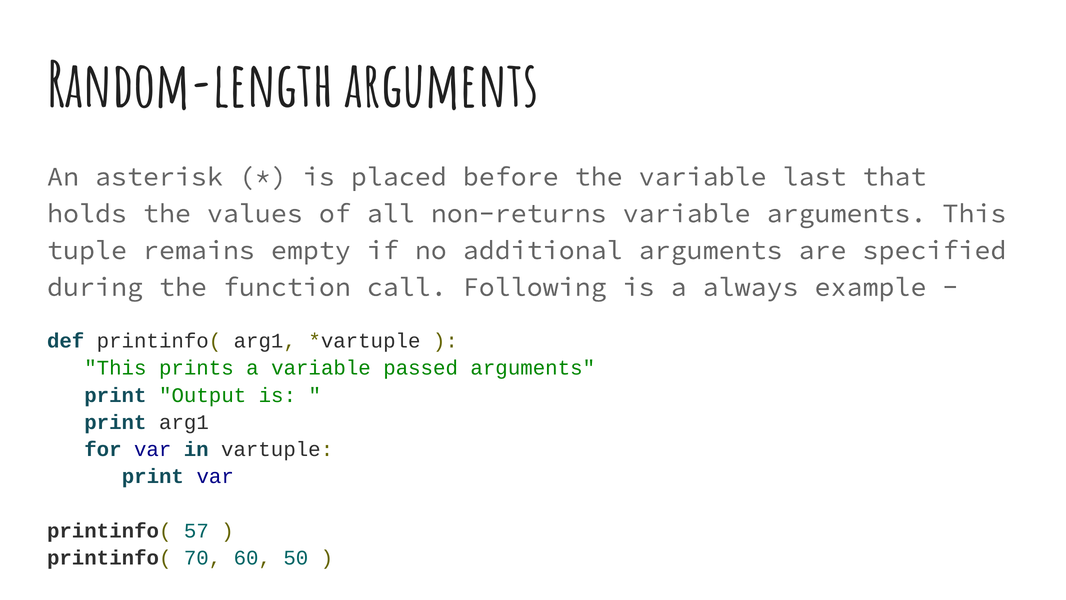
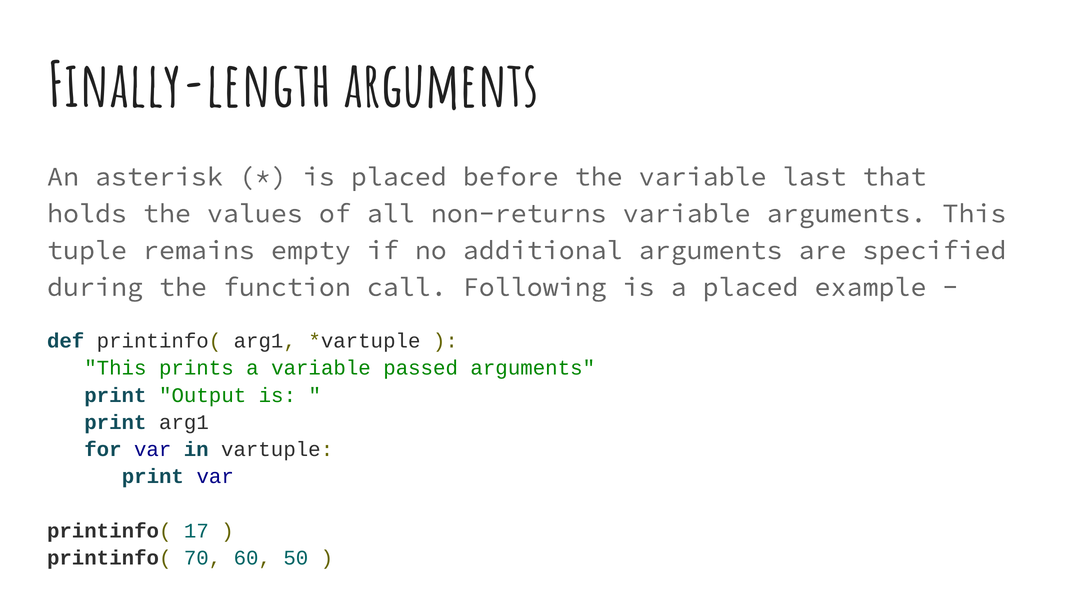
Random-length: Random-length -> Finally-length
a always: always -> placed
57: 57 -> 17
